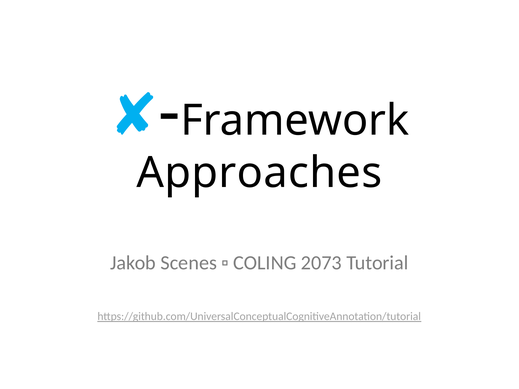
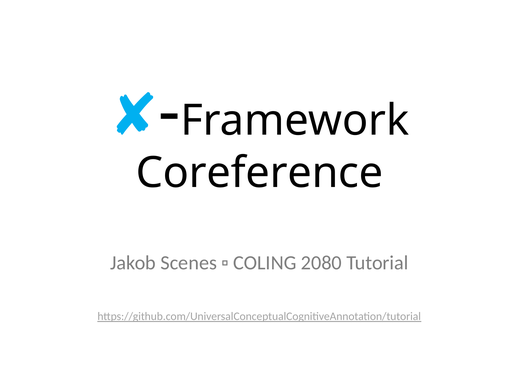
Approaches: Approaches -> Coreference
2073: 2073 -> 2080
